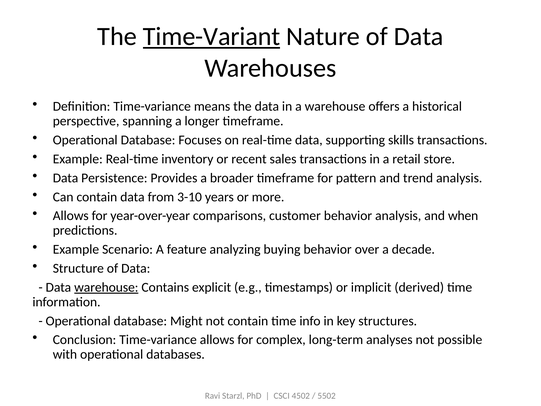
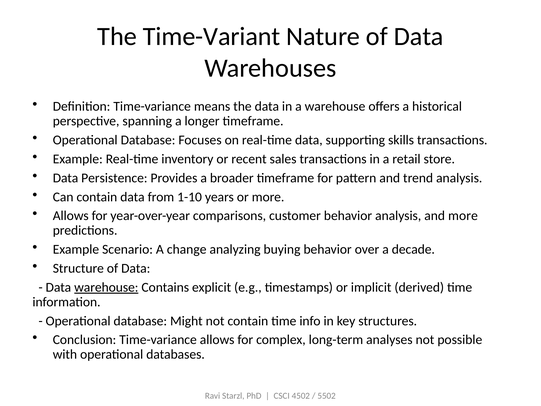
Time-Variant underline: present -> none
3-10: 3-10 -> 1-10
and when: when -> more
feature: feature -> change
